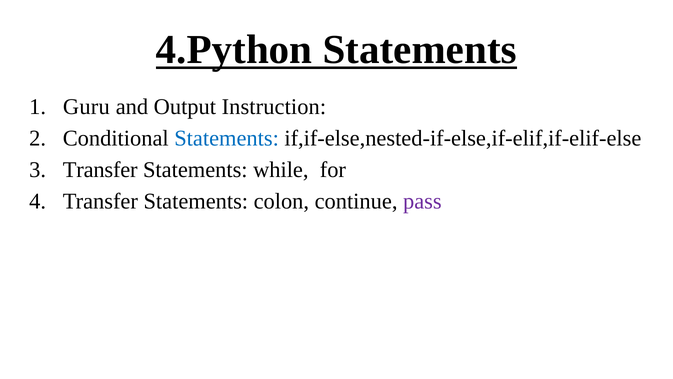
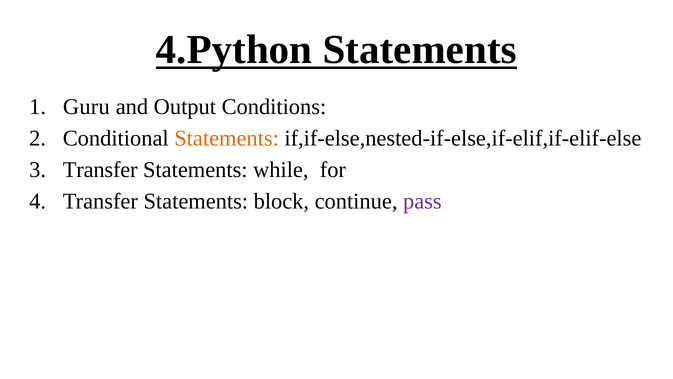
Instruction: Instruction -> Conditions
Statements at (227, 138) colour: blue -> orange
colon: colon -> block
